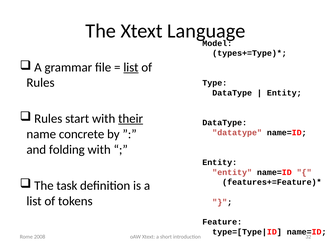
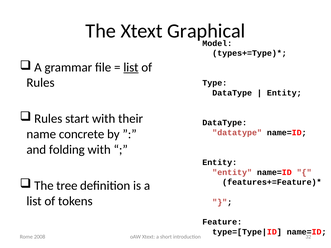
Language: Language -> Graphical
their underline: present -> none
task: task -> tree
